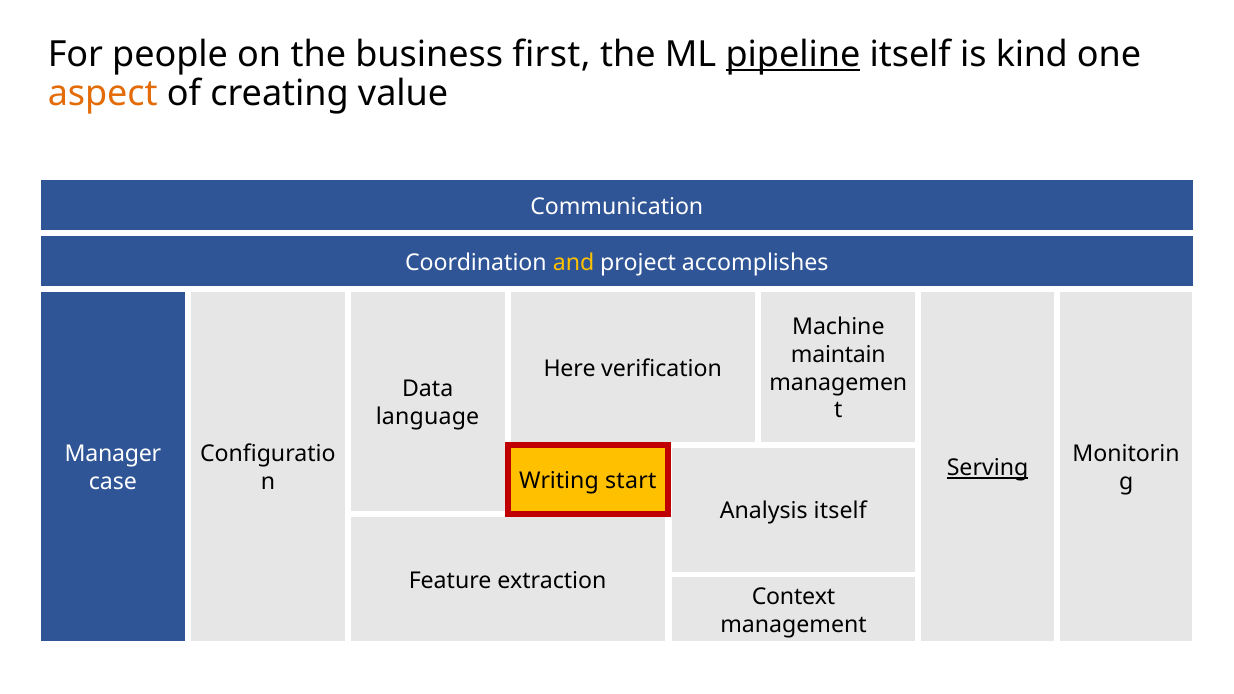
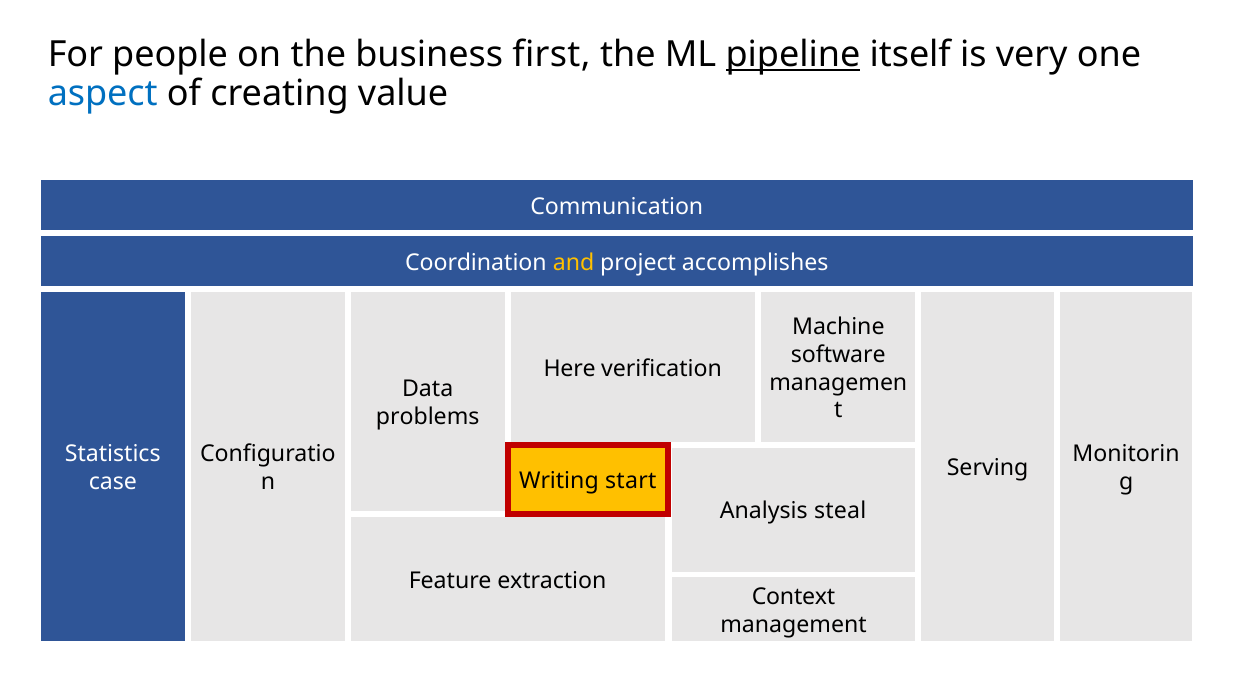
kind: kind -> very
aspect colour: orange -> blue
maintain: maintain -> software
language: language -> problems
Manager: Manager -> Statistics
Serving underline: present -> none
Analysis itself: itself -> steal
